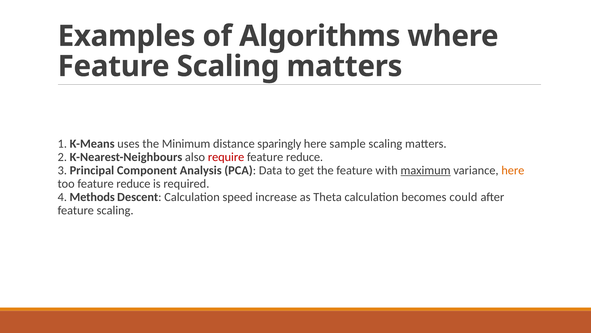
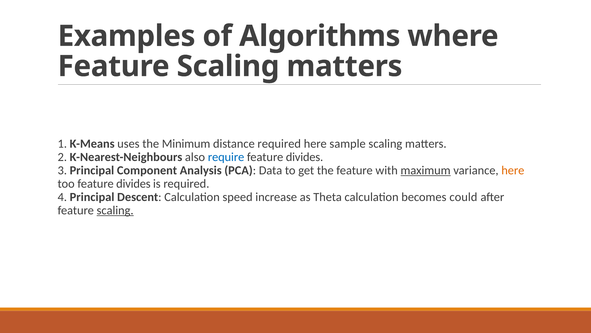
distance sparingly: sparingly -> required
require colour: red -> blue
reduce at (305, 157): reduce -> divides
too feature reduce: reduce -> divides
4 Methods: Methods -> Principal
scaling at (115, 210) underline: none -> present
